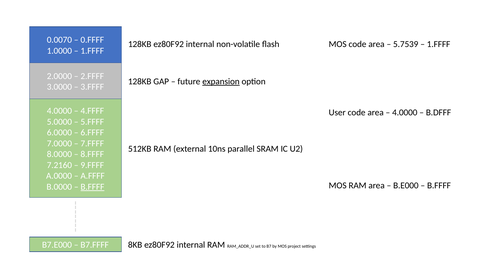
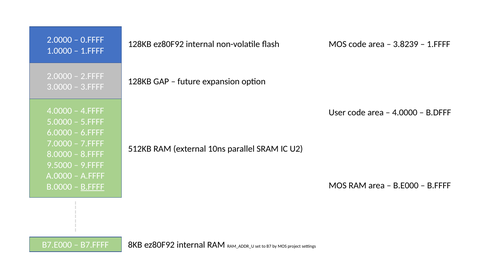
0.0070 at (59, 40): 0.0070 -> 2.0000
5.7539: 5.7539 -> 3.8239
expansion underline: present -> none
7.2160: 7.2160 -> 9.5000
